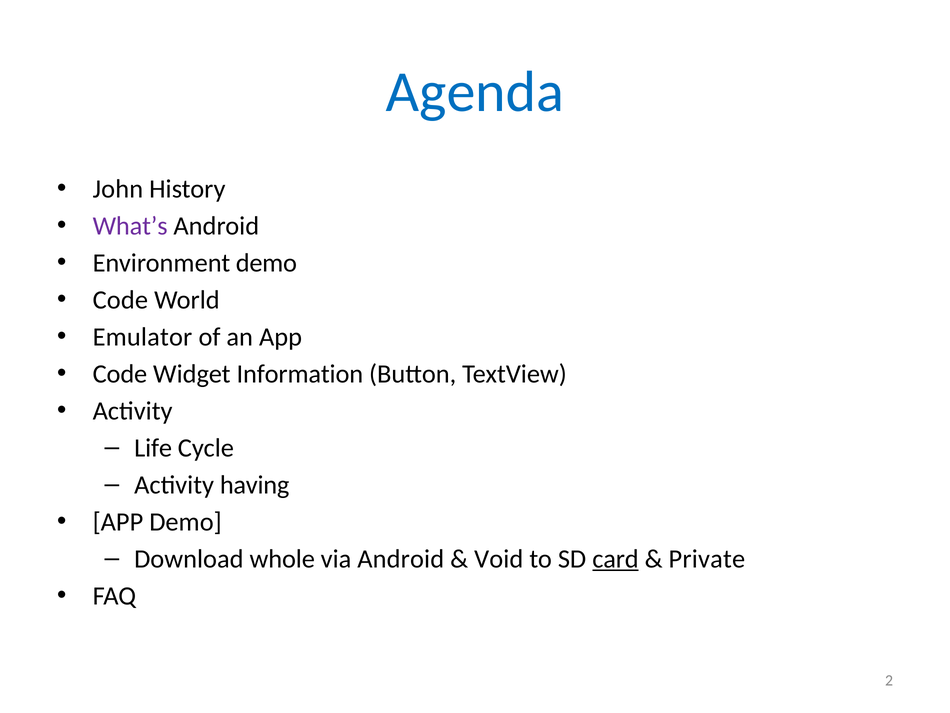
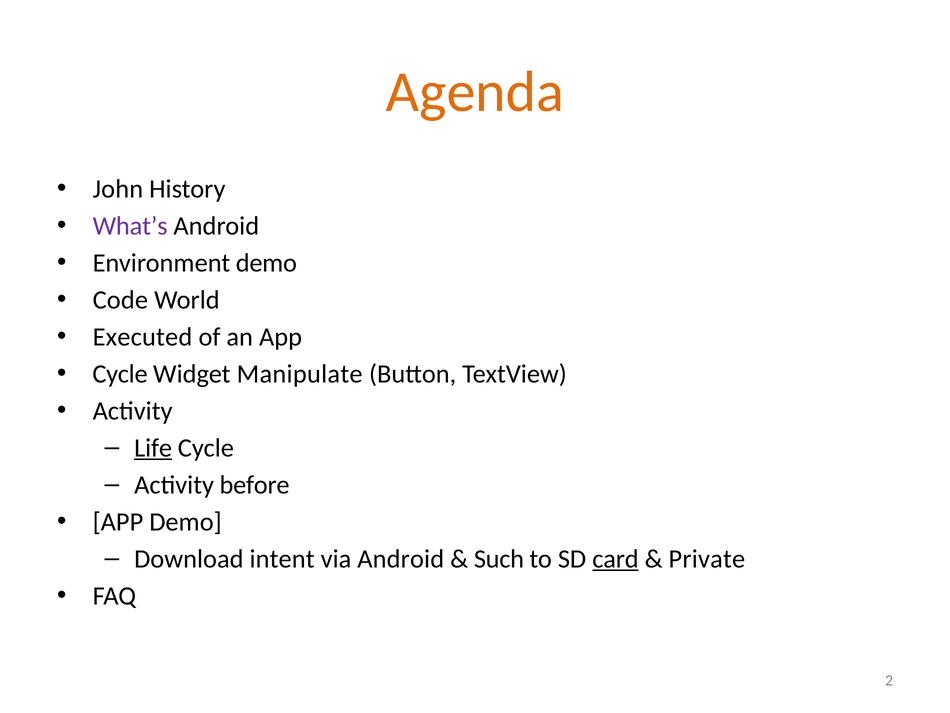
Agenda colour: blue -> orange
Emulator: Emulator -> Executed
Code at (120, 374): Code -> Cycle
Information: Information -> Manipulate
Life underline: none -> present
having: having -> before
whole: whole -> intent
Void: Void -> Such
